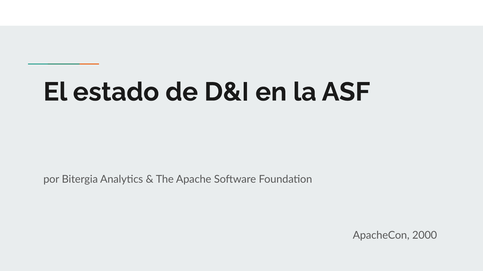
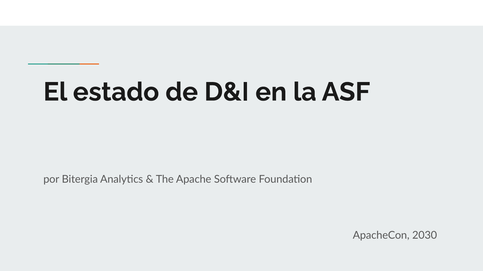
2000: 2000 -> 2030
